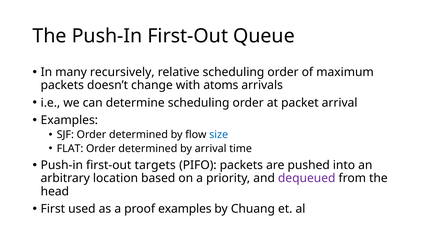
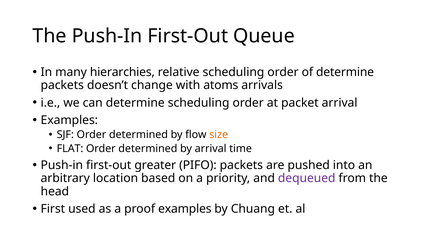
recursively: recursively -> hierarchies
of maximum: maximum -> determine
size colour: blue -> orange
targets: targets -> greater
